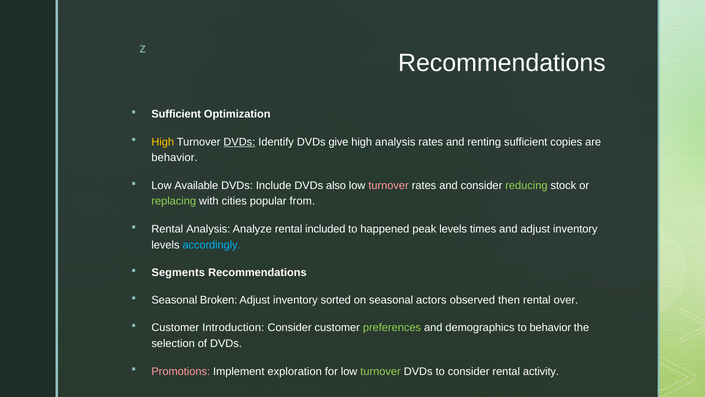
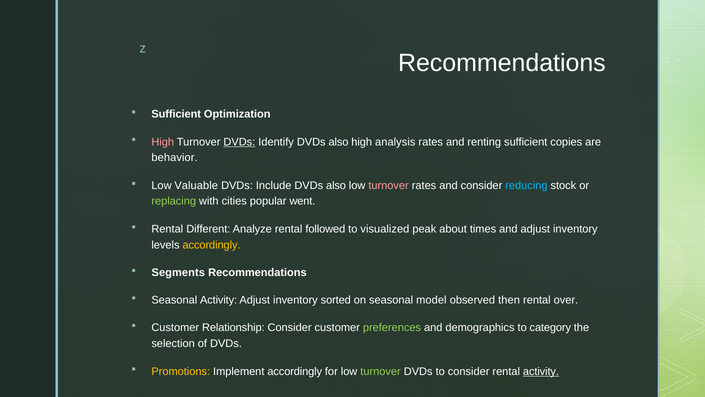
High at (163, 142) colour: yellow -> pink
Identify DVDs give: give -> also
Available: Available -> Valuable
reducing colour: light green -> light blue
from: from -> went
Rental Analysis: Analysis -> Different
included: included -> followed
happened: happened -> visualized
peak levels: levels -> about
accordingly at (212, 245) colour: light blue -> yellow
Seasonal Broken: Broken -> Activity
actors: actors -> model
Introduction: Introduction -> Relationship
to behavior: behavior -> category
Promotions colour: pink -> yellow
Implement exploration: exploration -> accordingly
activity at (541, 371) underline: none -> present
